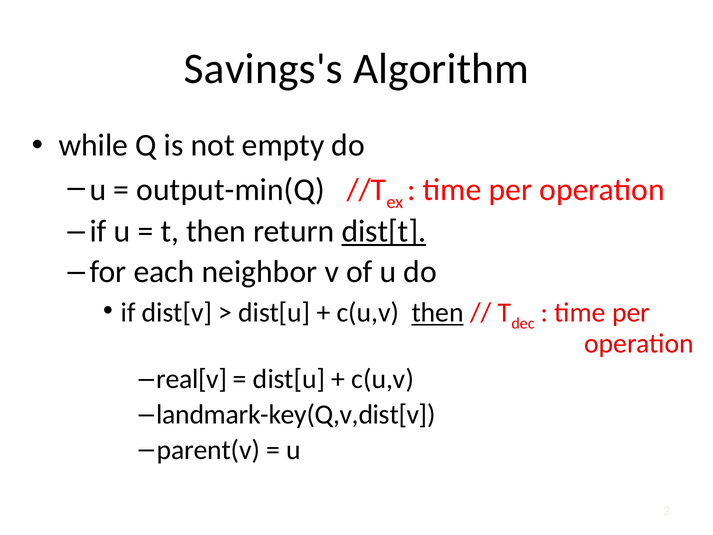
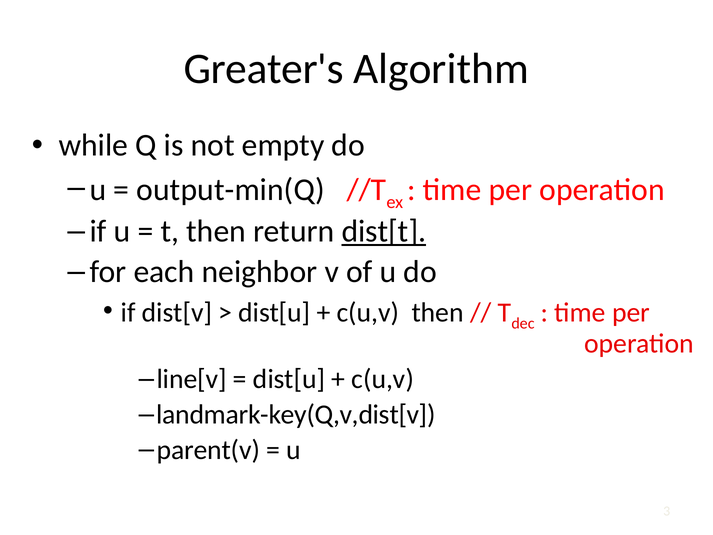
Savings's: Savings's -> Greater's
then at (438, 313) underline: present -> none
real[v: real[v -> line[v
